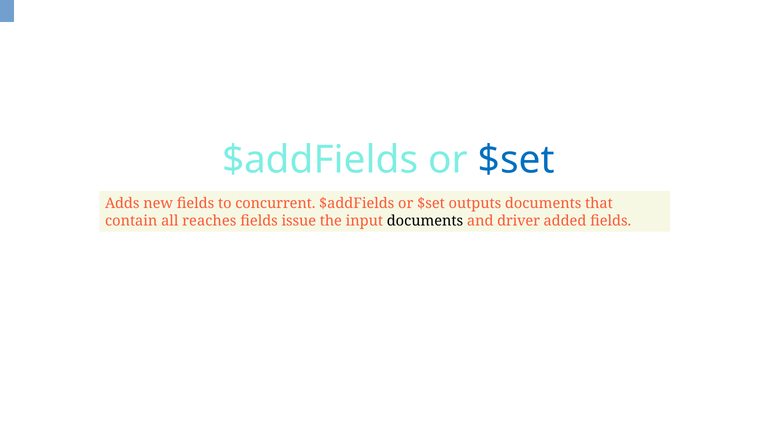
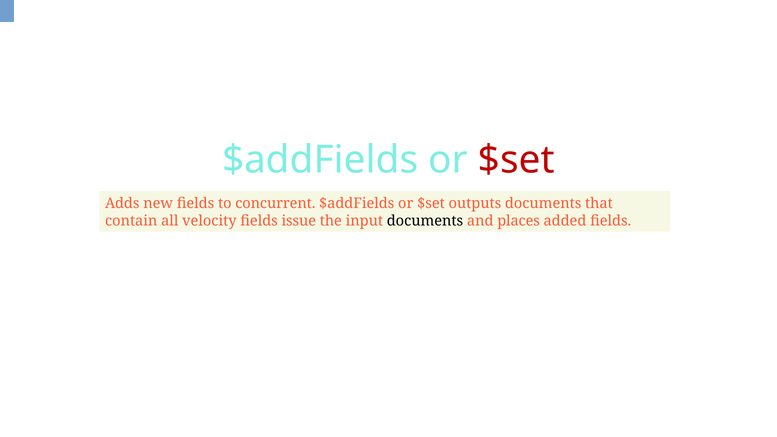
$set at (516, 160) colour: blue -> red
reaches: reaches -> velocity
driver: driver -> places
